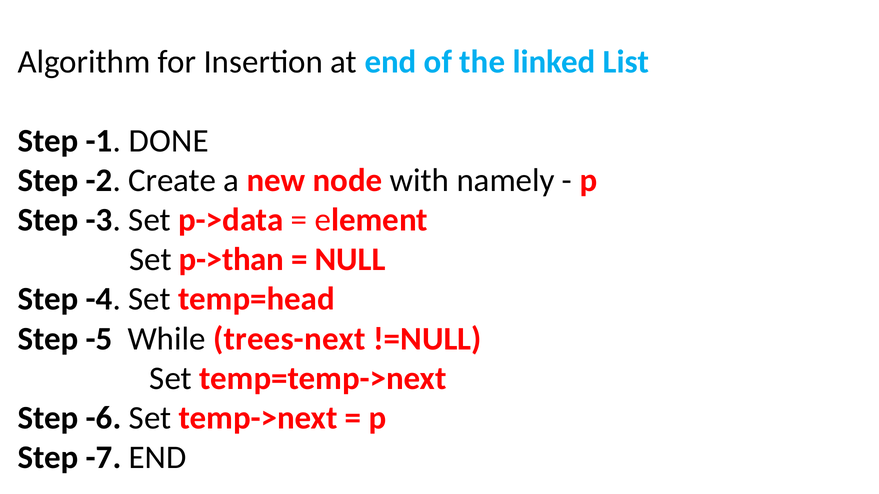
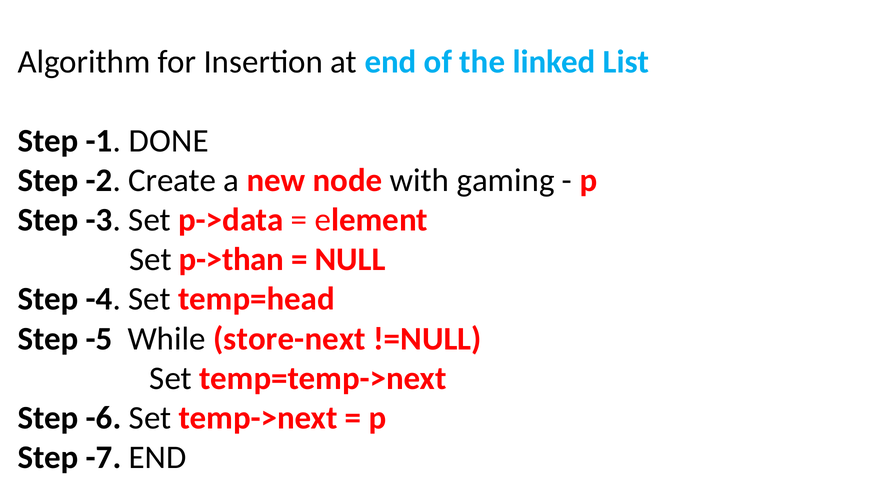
namely: namely -> gaming
trees-next: trees-next -> store-next
